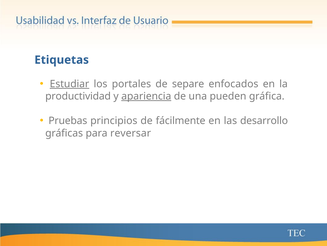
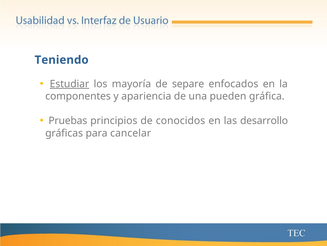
Etiquetas: Etiquetas -> Teniendo
portales: portales -> mayoría
productividad: productividad -> componentes
apariencia underline: present -> none
fácilmente: fácilmente -> conocidos
reversar: reversar -> cancelar
